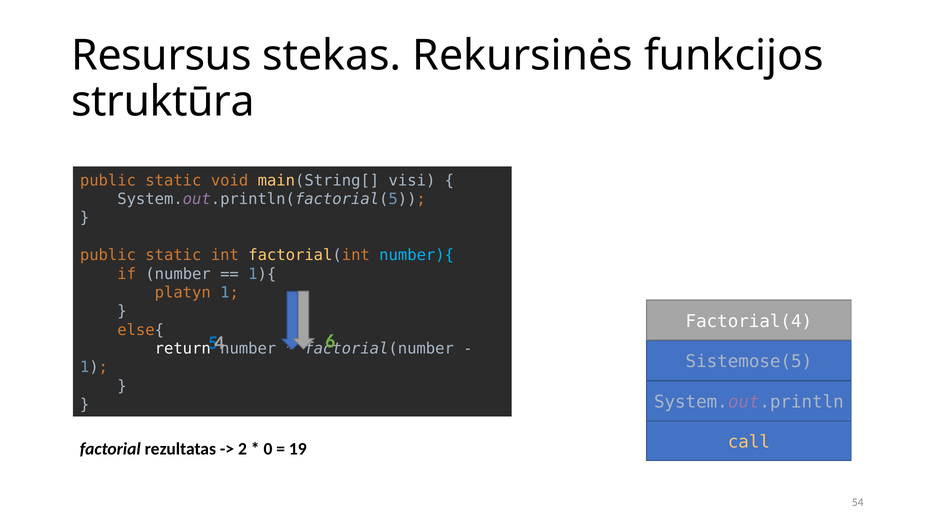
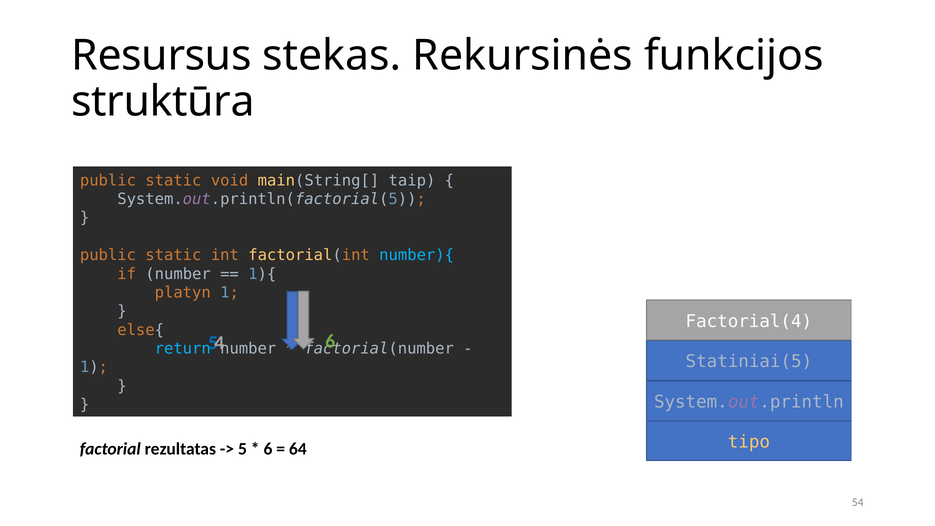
visi: visi -> taip
return colour: white -> light blue
Sistemose(5: Sistemose(5 -> Statiniai(5
call: call -> tipo
2: 2 -> 5
0 at (268, 449): 0 -> 6
19: 19 -> 64
